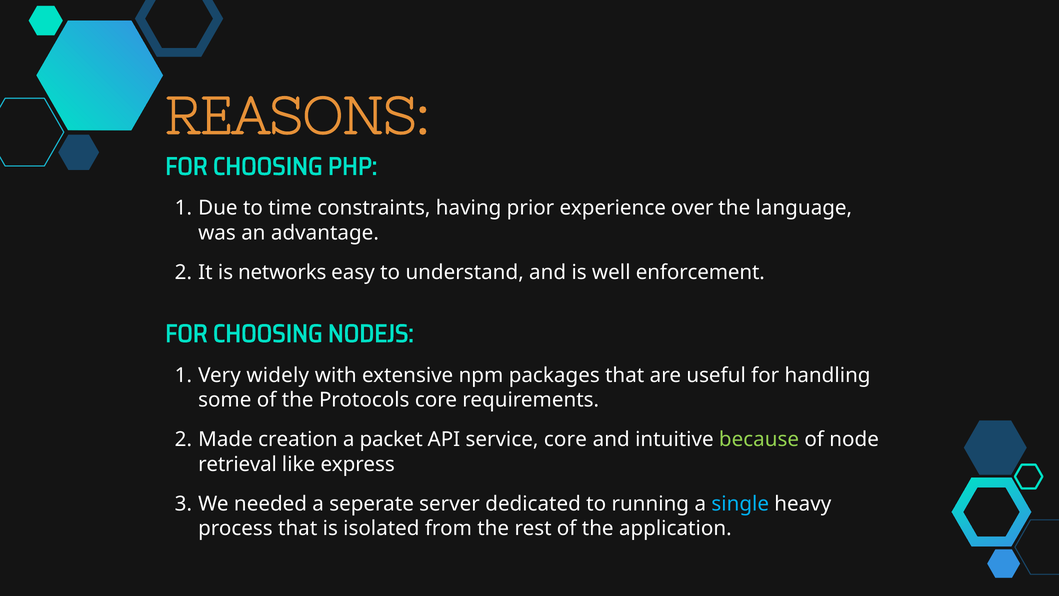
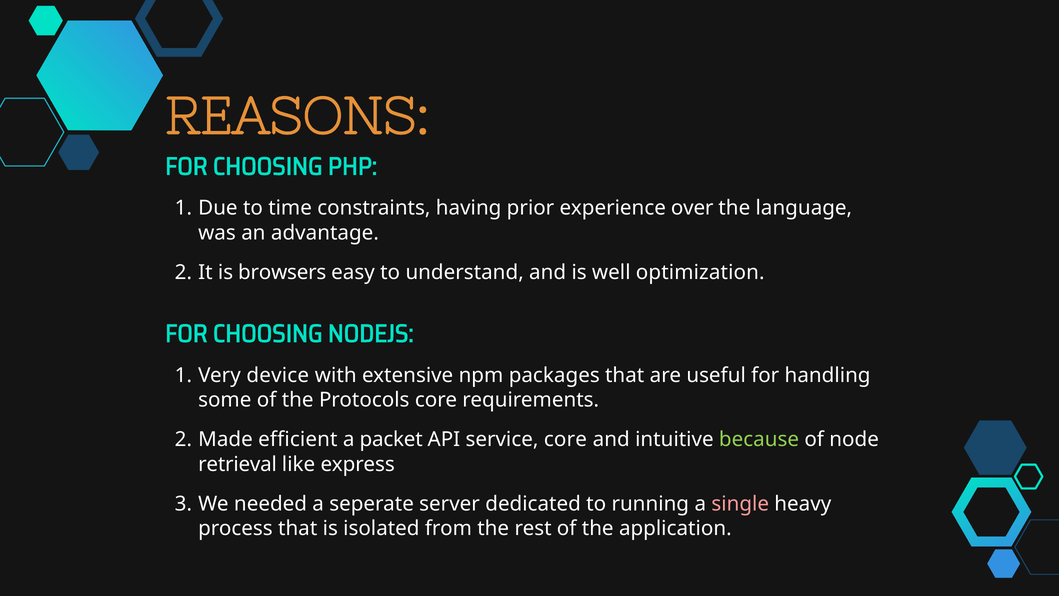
networks: networks -> browsers
enforcement: enforcement -> optimization
widely: widely -> device
creation: creation -> efficient
single colour: light blue -> pink
